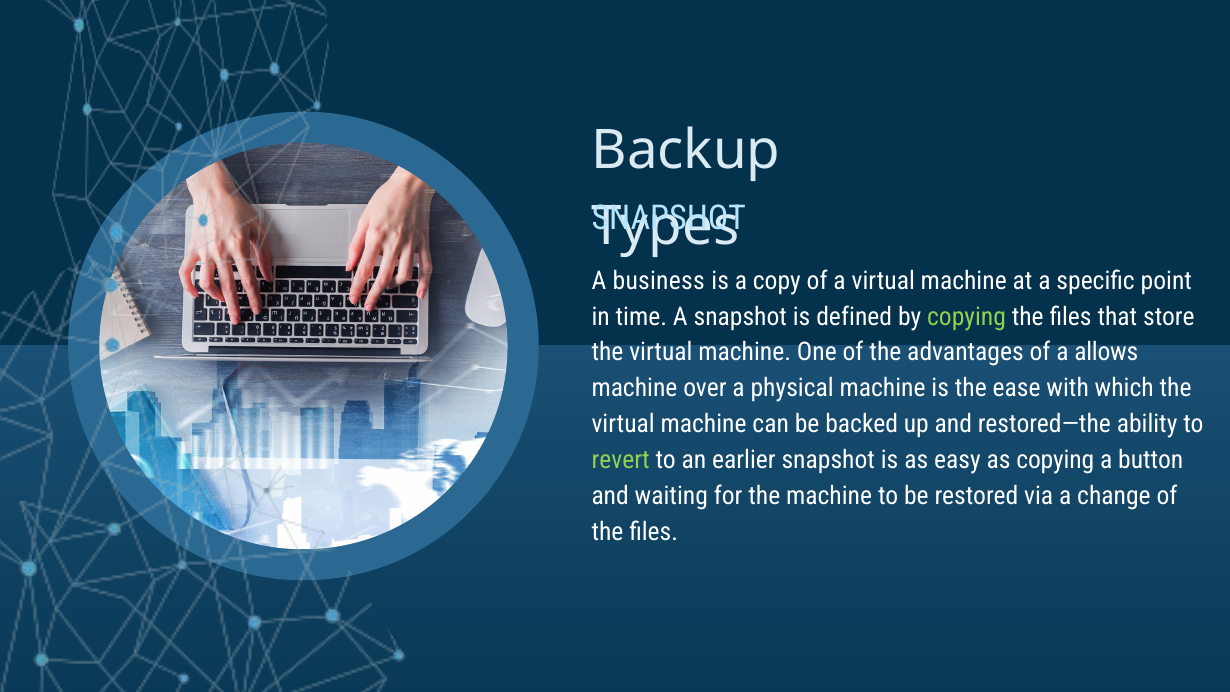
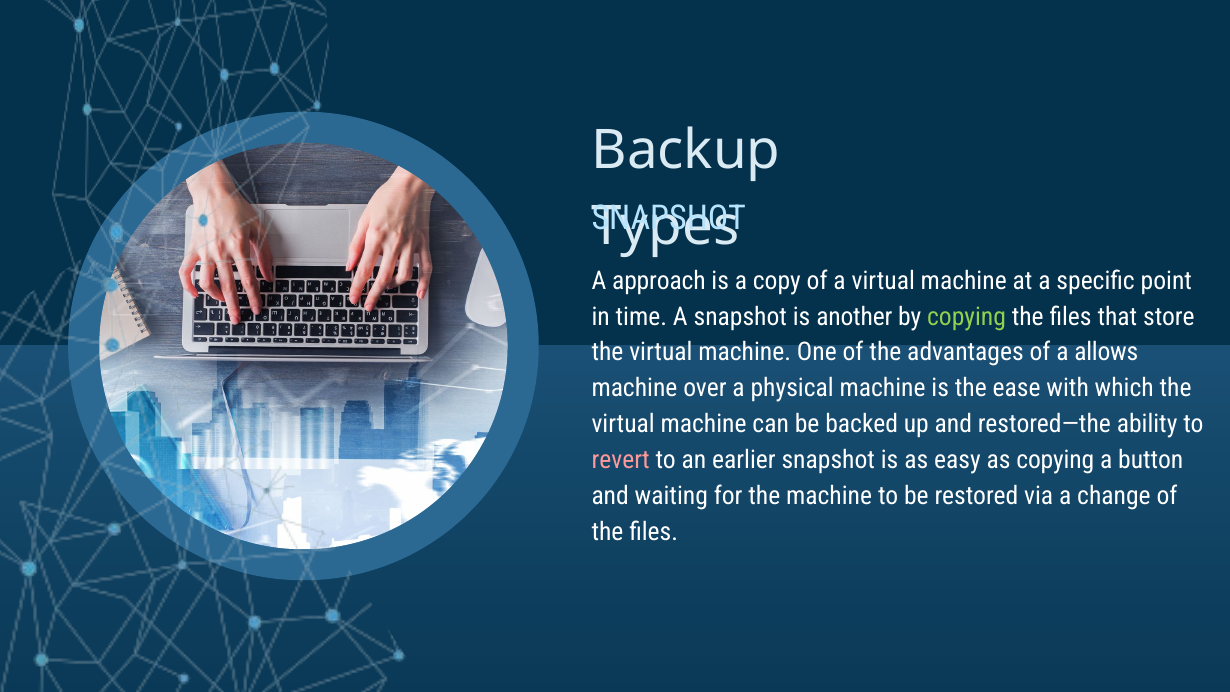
business: business -> approach
defined: defined -> another
revert colour: light green -> pink
